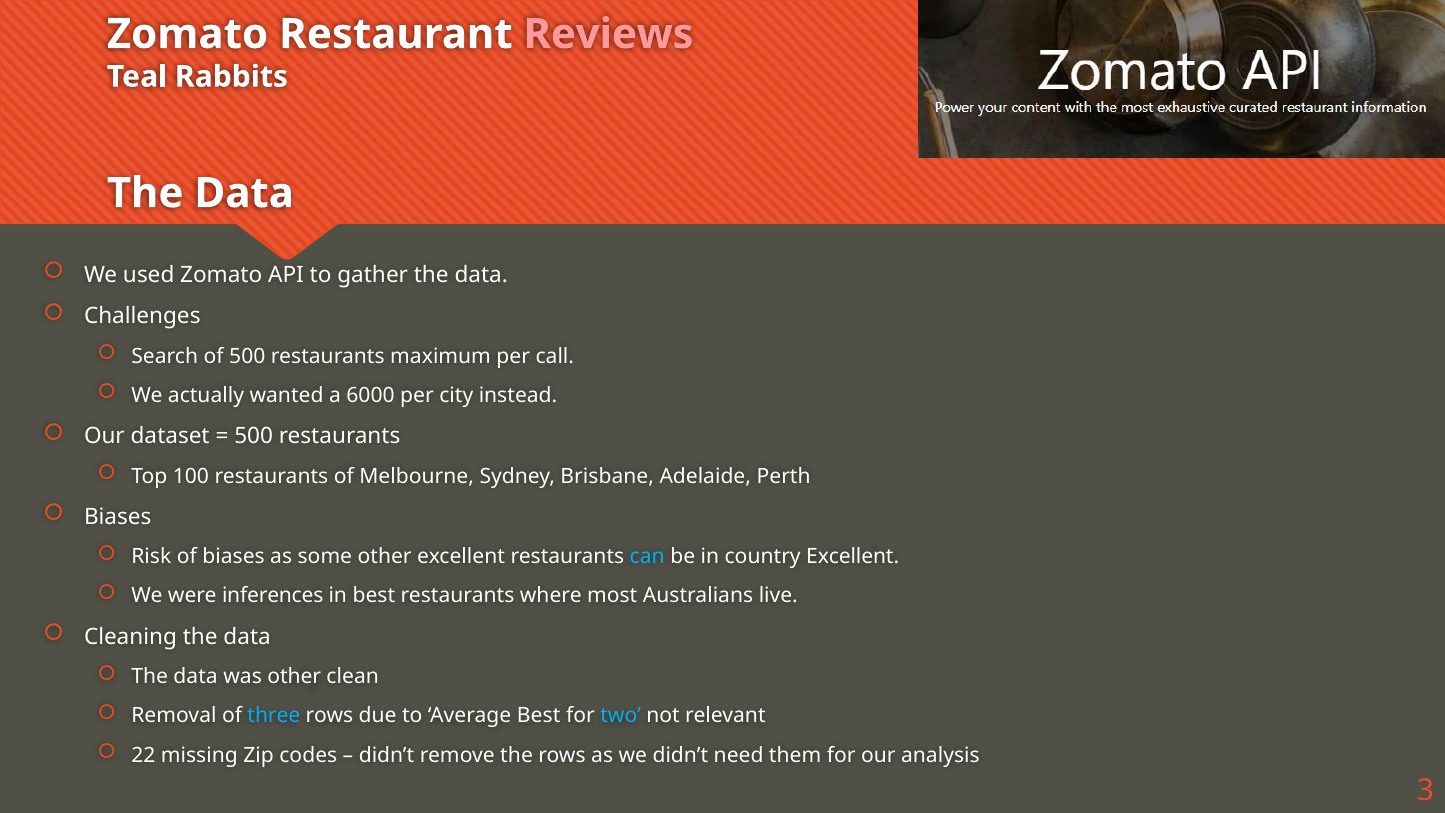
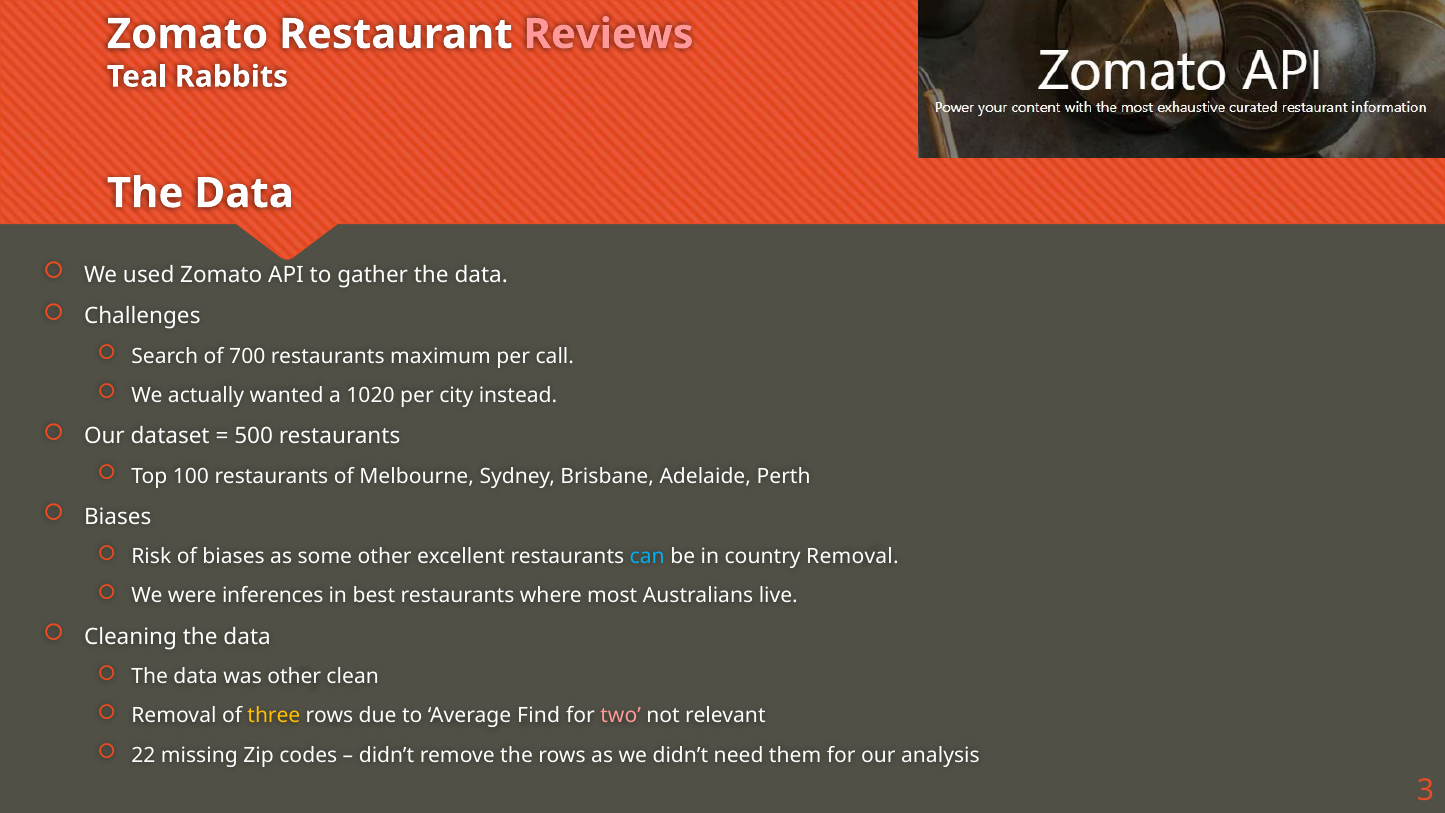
of 500: 500 -> 700
6000: 6000 -> 1020
country Excellent: Excellent -> Removal
three colour: light blue -> yellow
Average Best: Best -> Find
two colour: light blue -> pink
